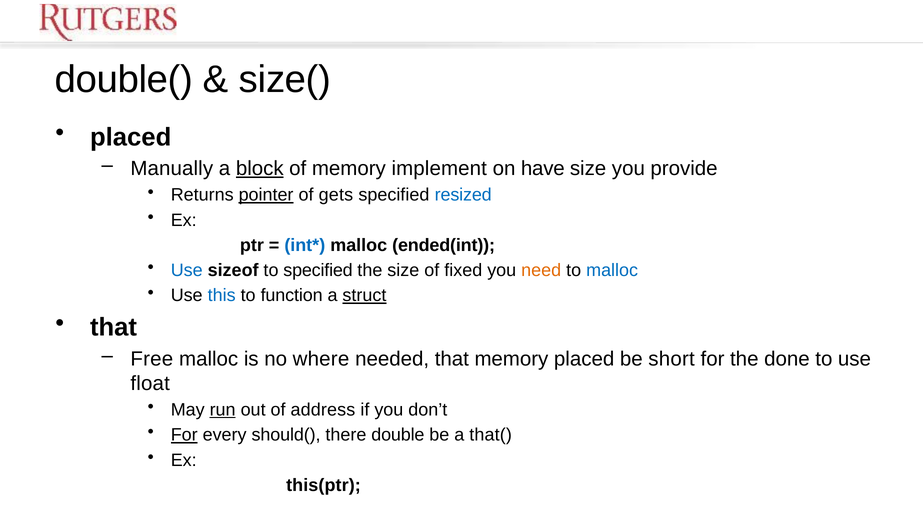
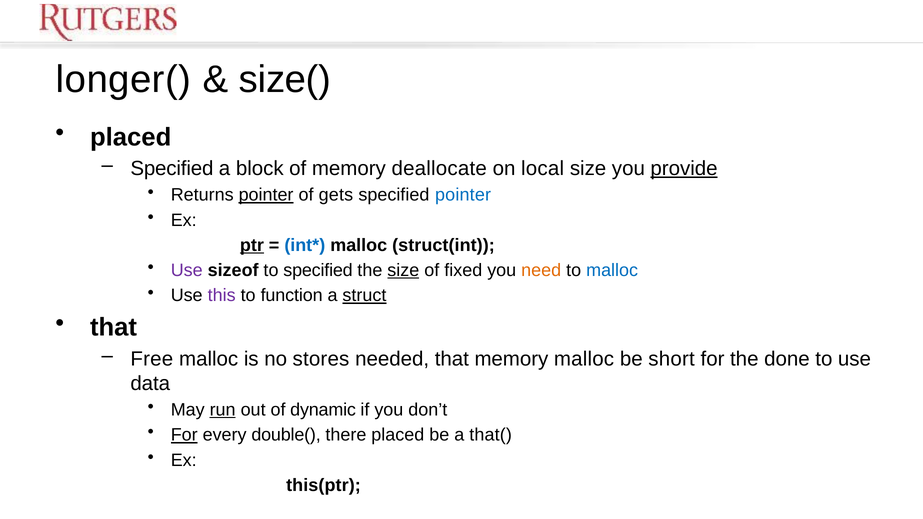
double(: double( -> longer(
Manually at (172, 169): Manually -> Specified
block underline: present -> none
implement: implement -> deallocate
have: have -> local
provide underline: none -> present
specified resized: resized -> pointer
ptr underline: none -> present
ended(int: ended(int -> struct(int
Use at (187, 271) colour: blue -> purple
size at (403, 271) underline: none -> present
this colour: blue -> purple
where: where -> stores
memory placed: placed -> malloc
float: float -> data
address: address -> dynamic
should(: should( -> double(
there double: double -> placed
